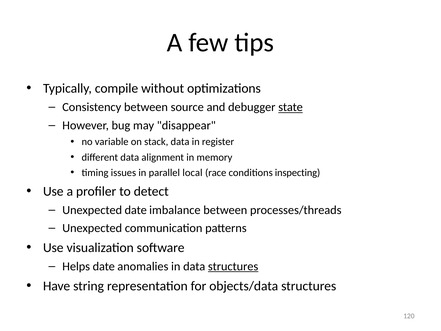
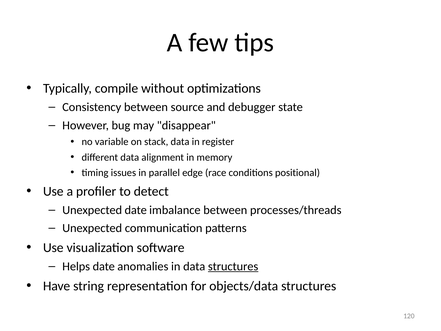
state underline: present -> none
local: local -> edge
inspecting: inspecting -> positional
